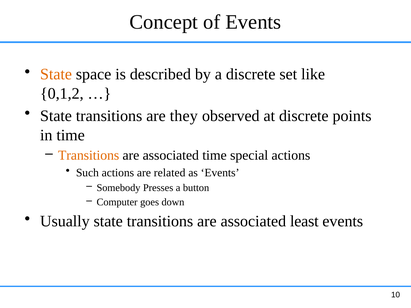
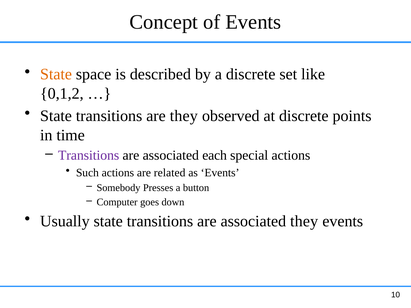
Transitions at (89, 156) colour: orange -> purple
associated time: time -> each
associated least: least -> they
